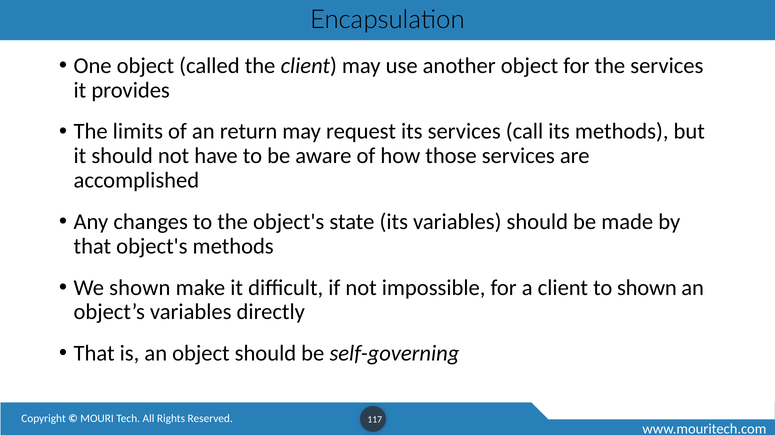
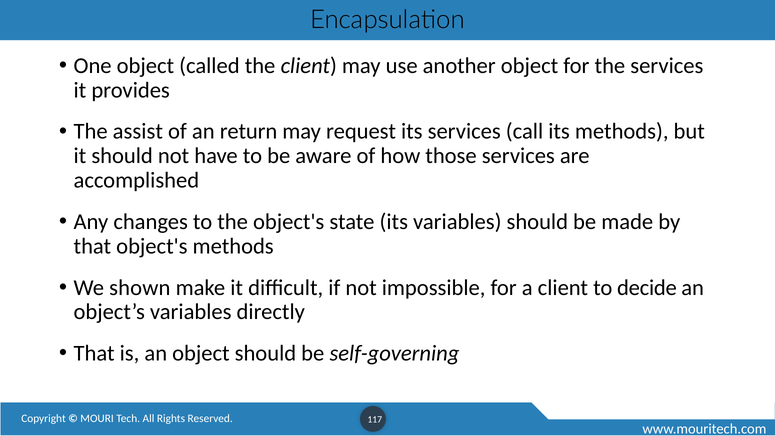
limits: limits -> assist
to shown: shown -> decide
